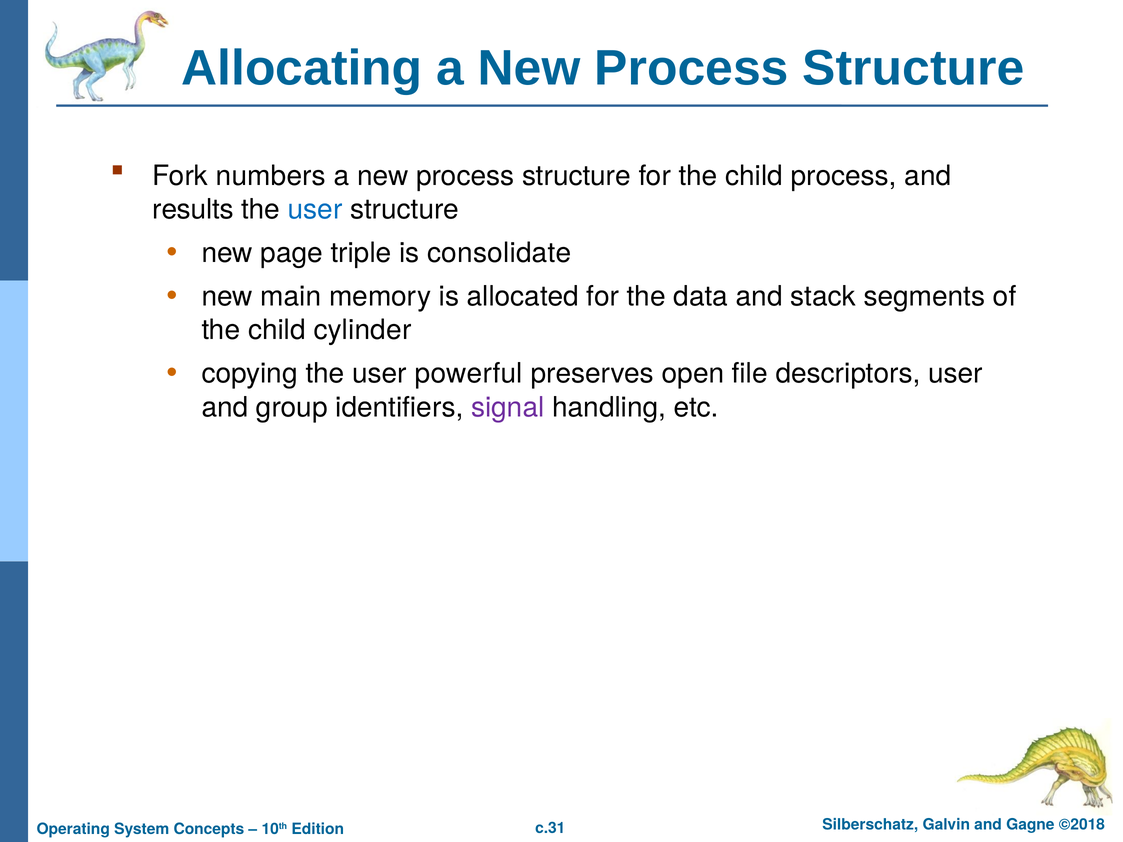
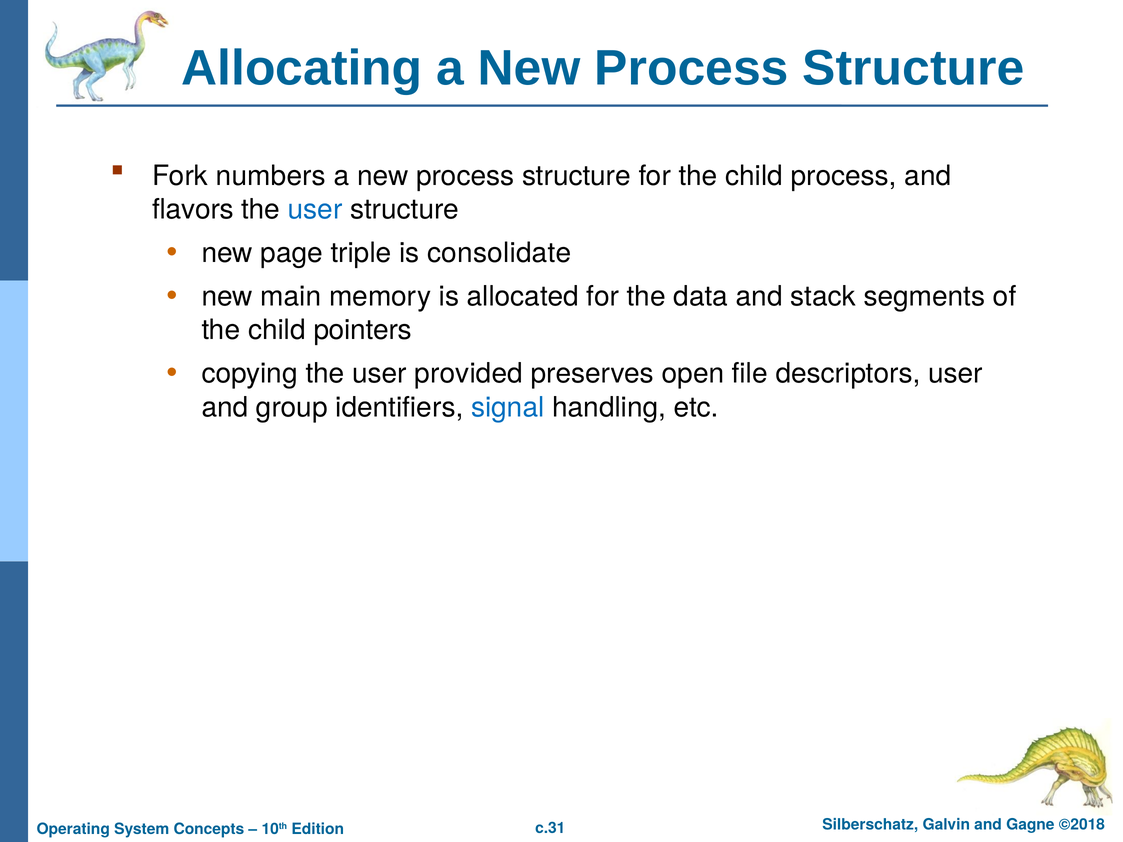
results: results -> flavors
cylinder: cylinder -> pointers
powerful: powerful -> provided
signal colour: purple -> blue
